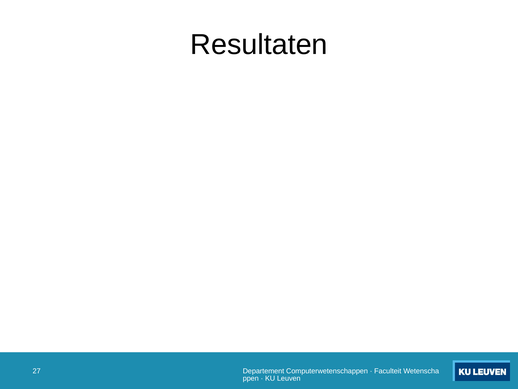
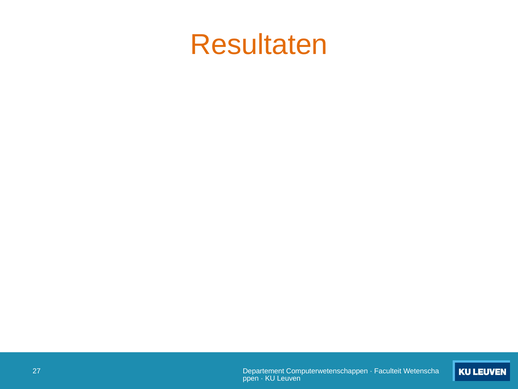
Resultaten colour: black -> orange
